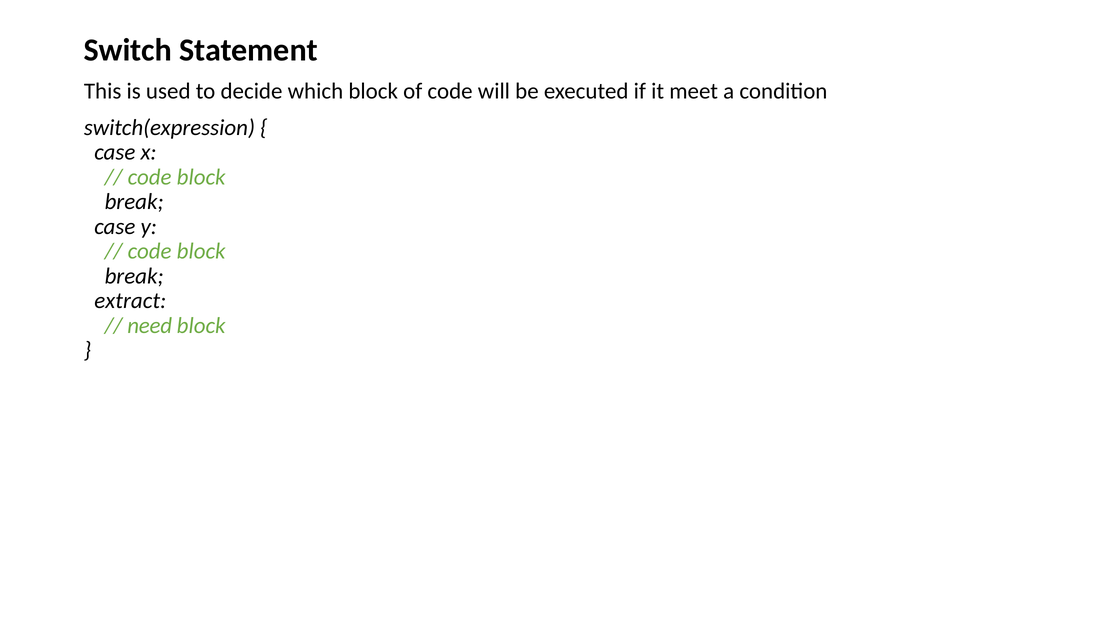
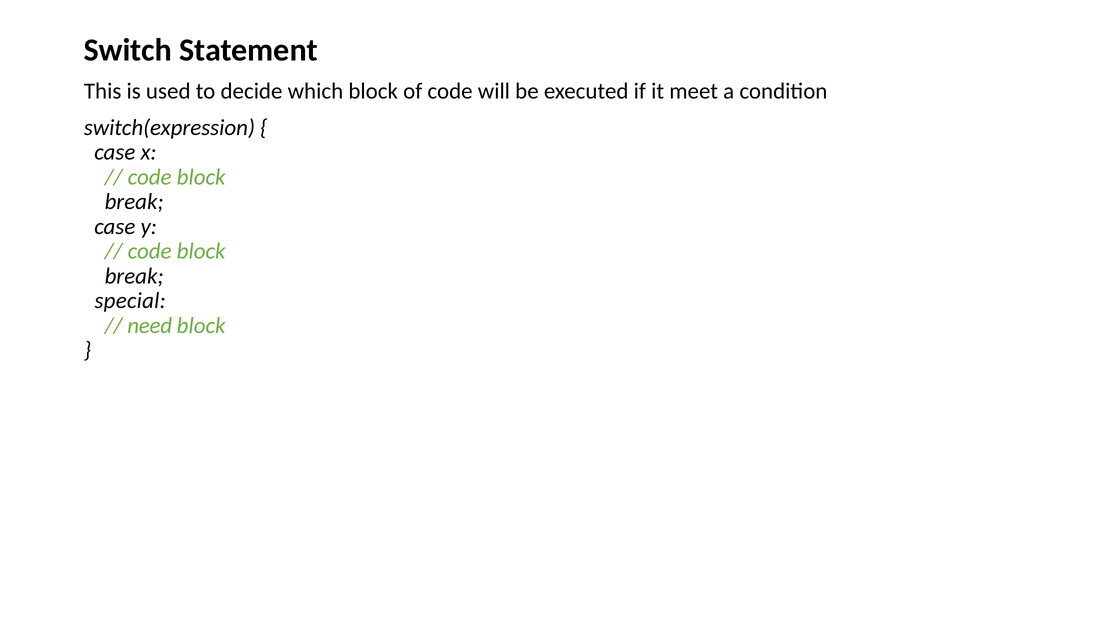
extract: extract -> special
